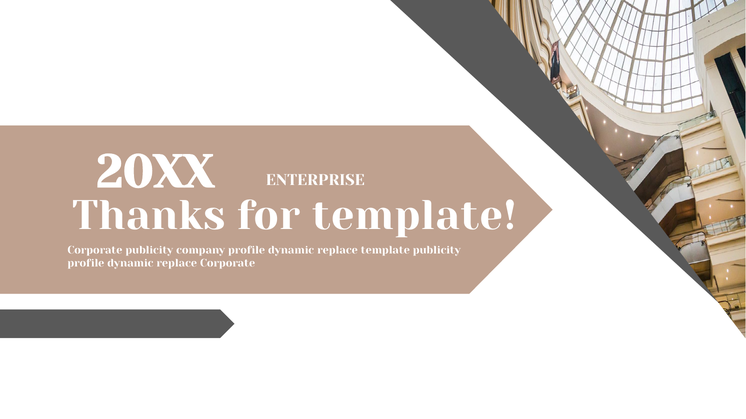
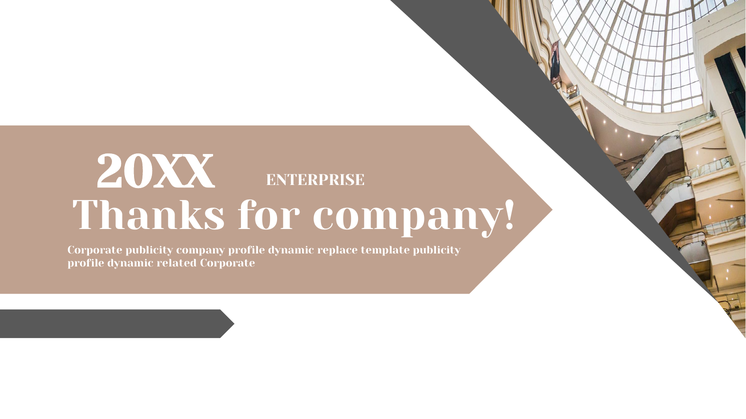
for template: template -> company
replace at (177, 263): replace -> related
